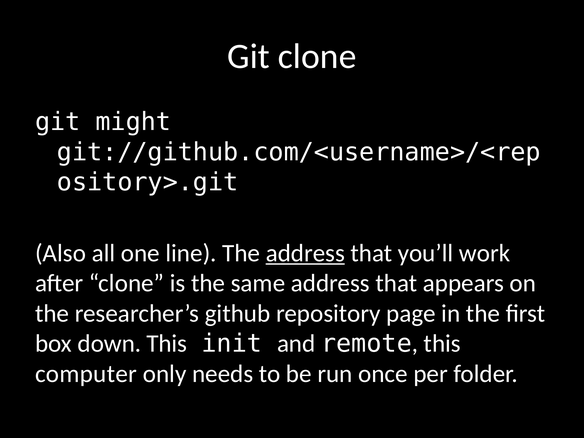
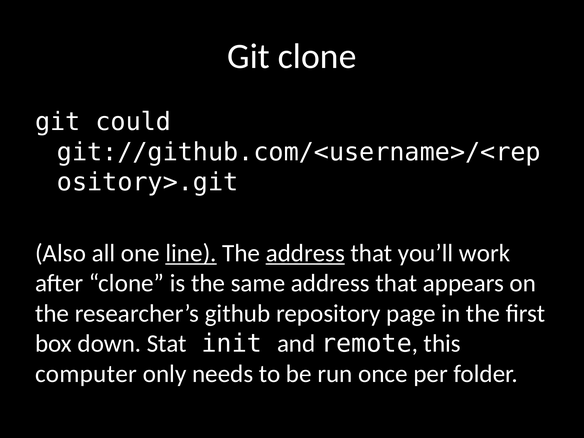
might: might -> could
line underline: none -> present
down This: This -> Stat
